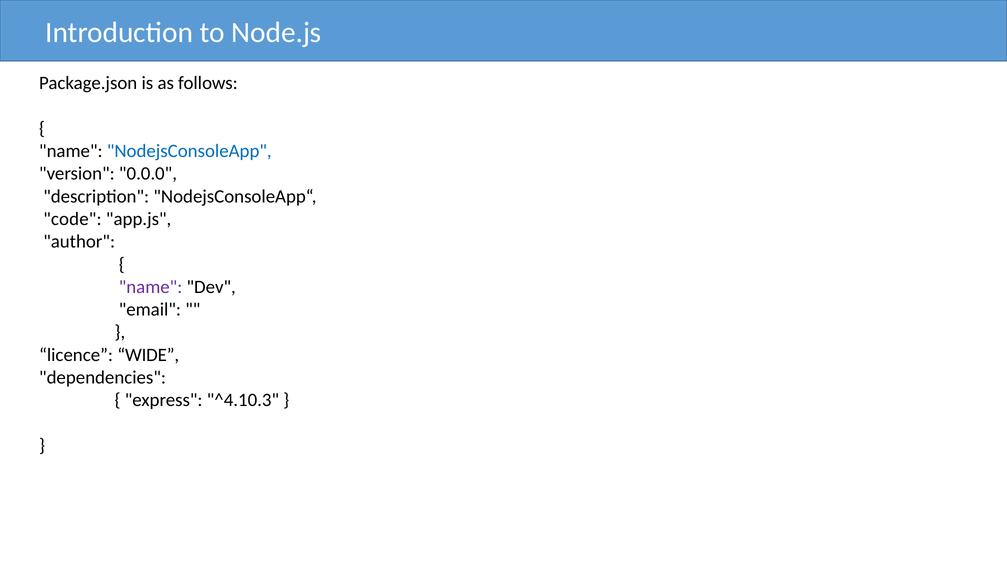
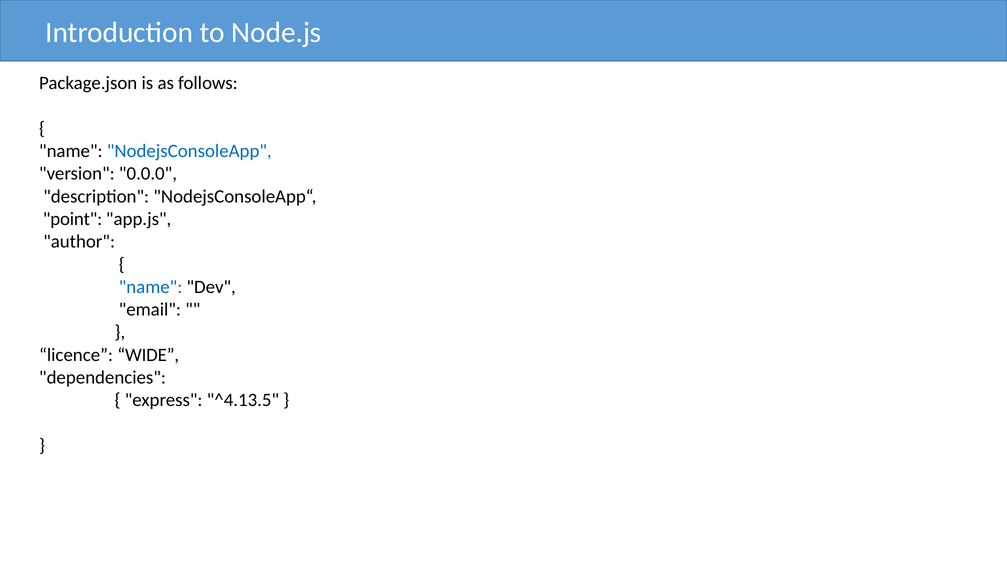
code: code -> point
name at (151, 287) colour: purple -> blue
^4.10.3: ^4.10.3 -> ^4.13.5
